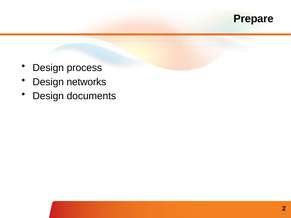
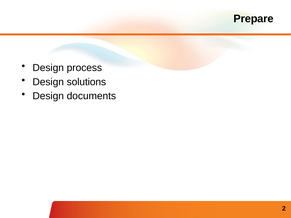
networks: networks -> solutions
